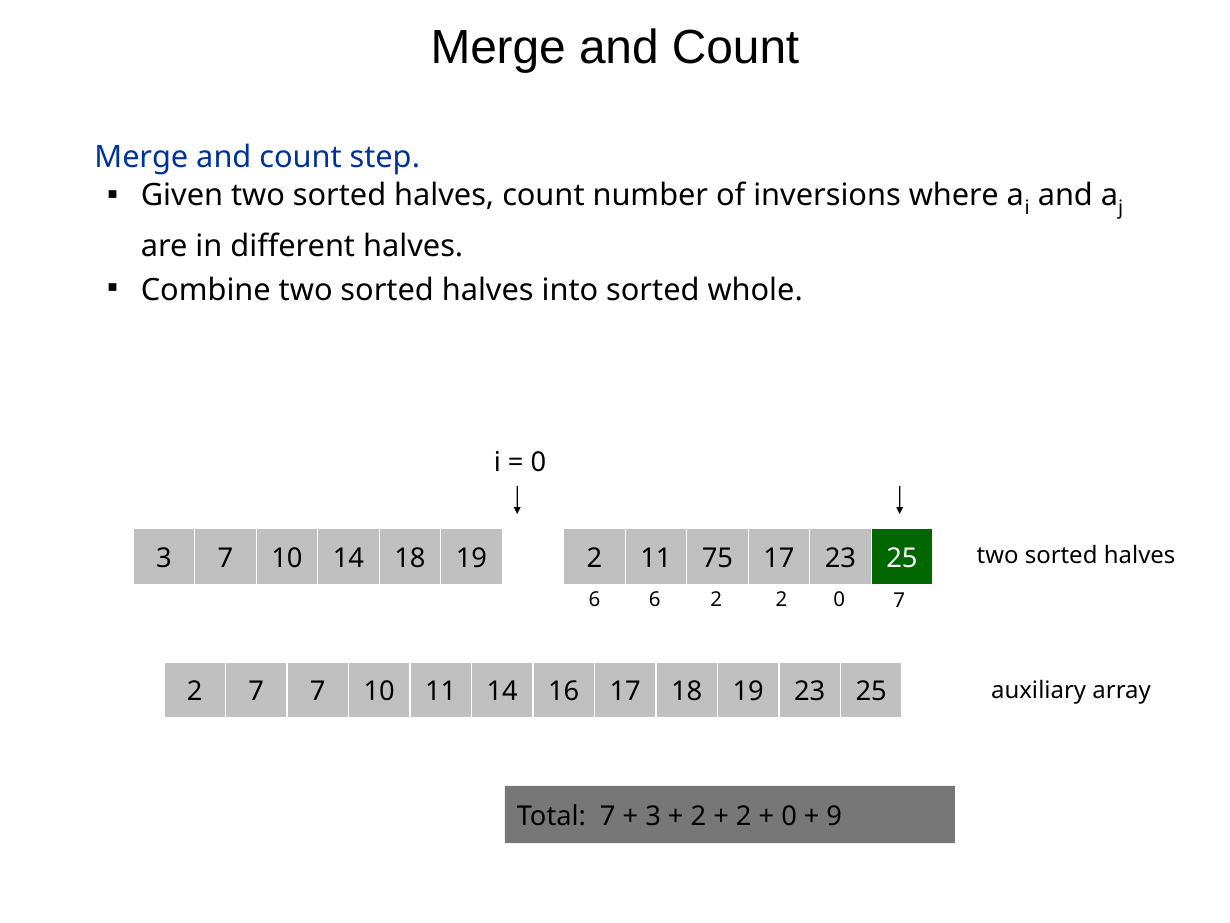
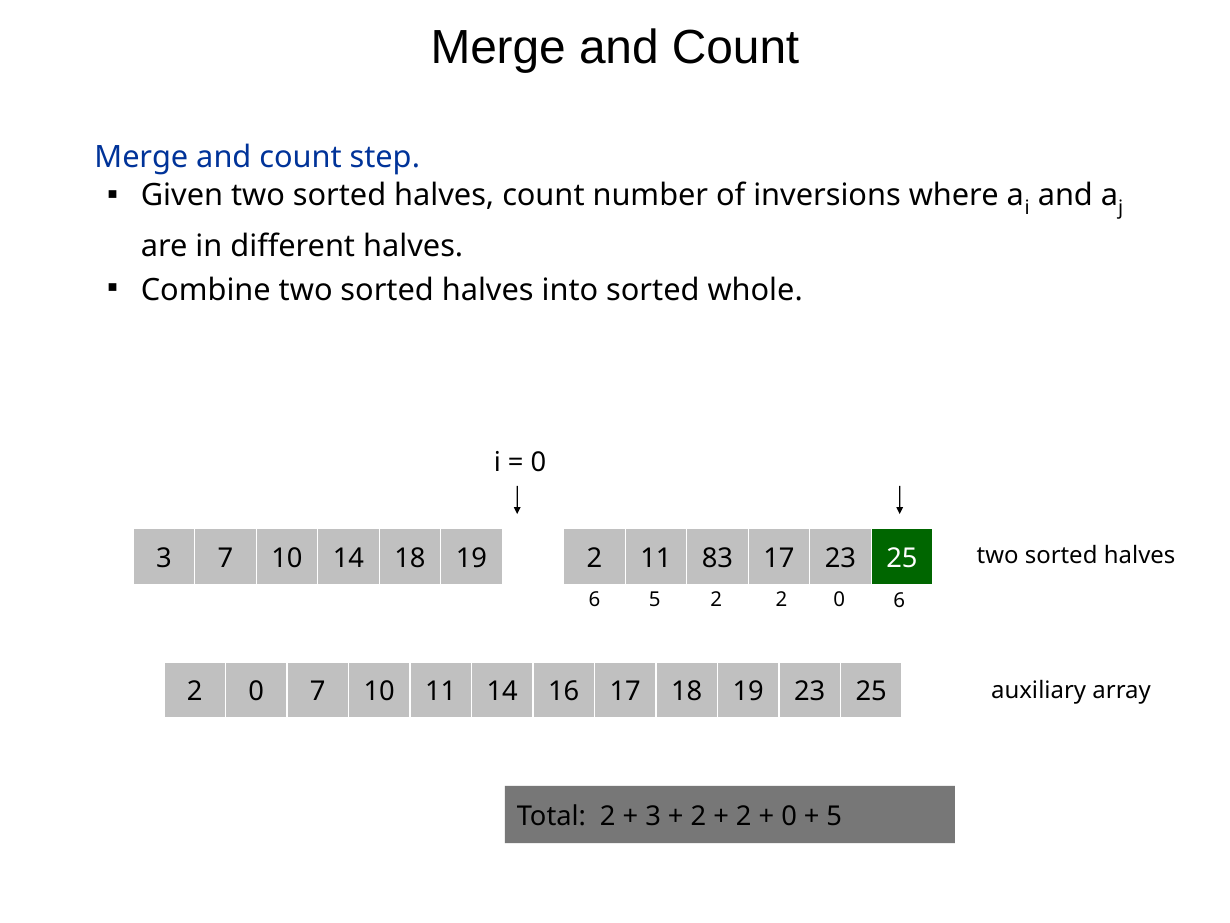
75: 75 -> 83
6 6: 6 -> 5
0 7: 7 -> 6
7 at (256, 692): 7 -> 0
Total 7: 7 -> 2
9 at (834, 816): 9 -> 5
